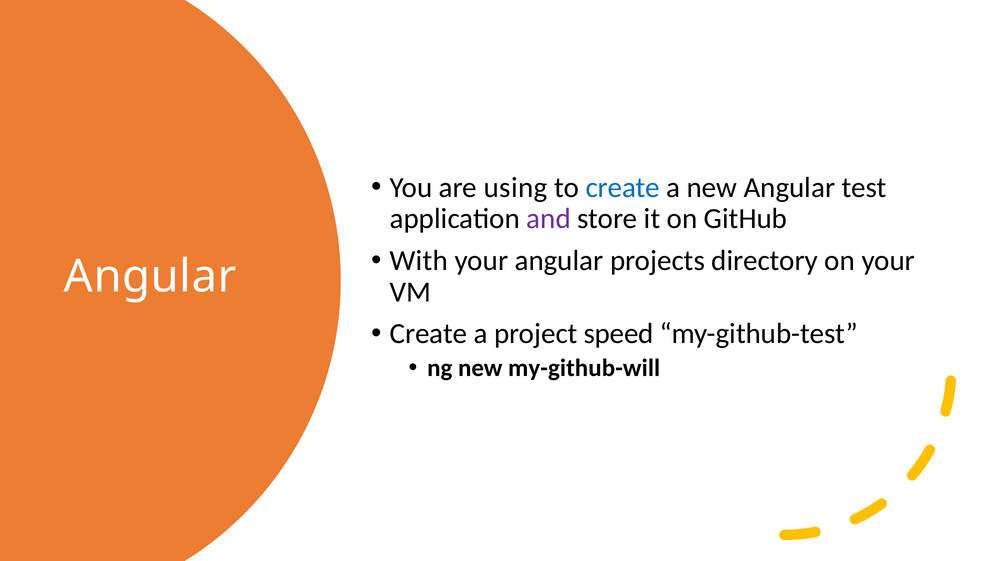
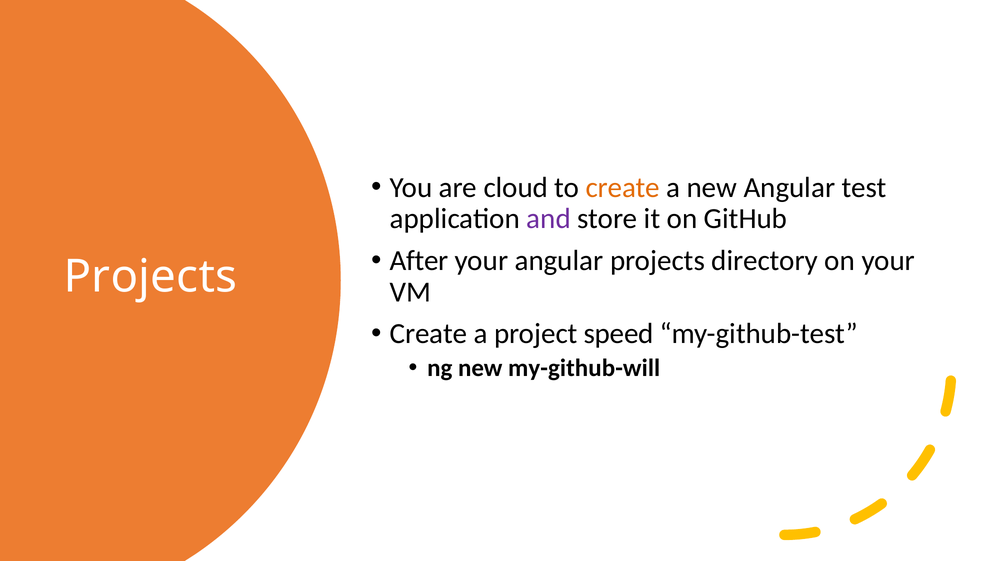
using: using -> cloud
create at (623, 187) colour: blue -> orange
With: With -> After
Angular at (150, 276): Angular -> Projects
